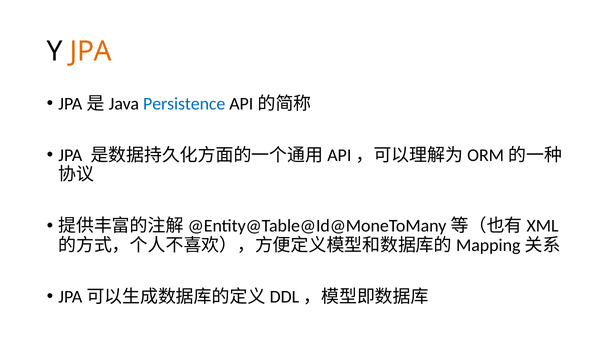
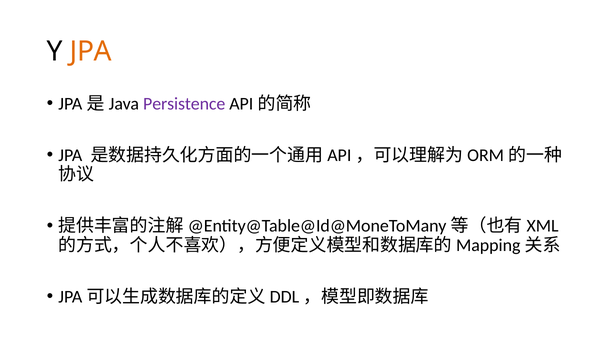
Persistence colour: blue -> purple
